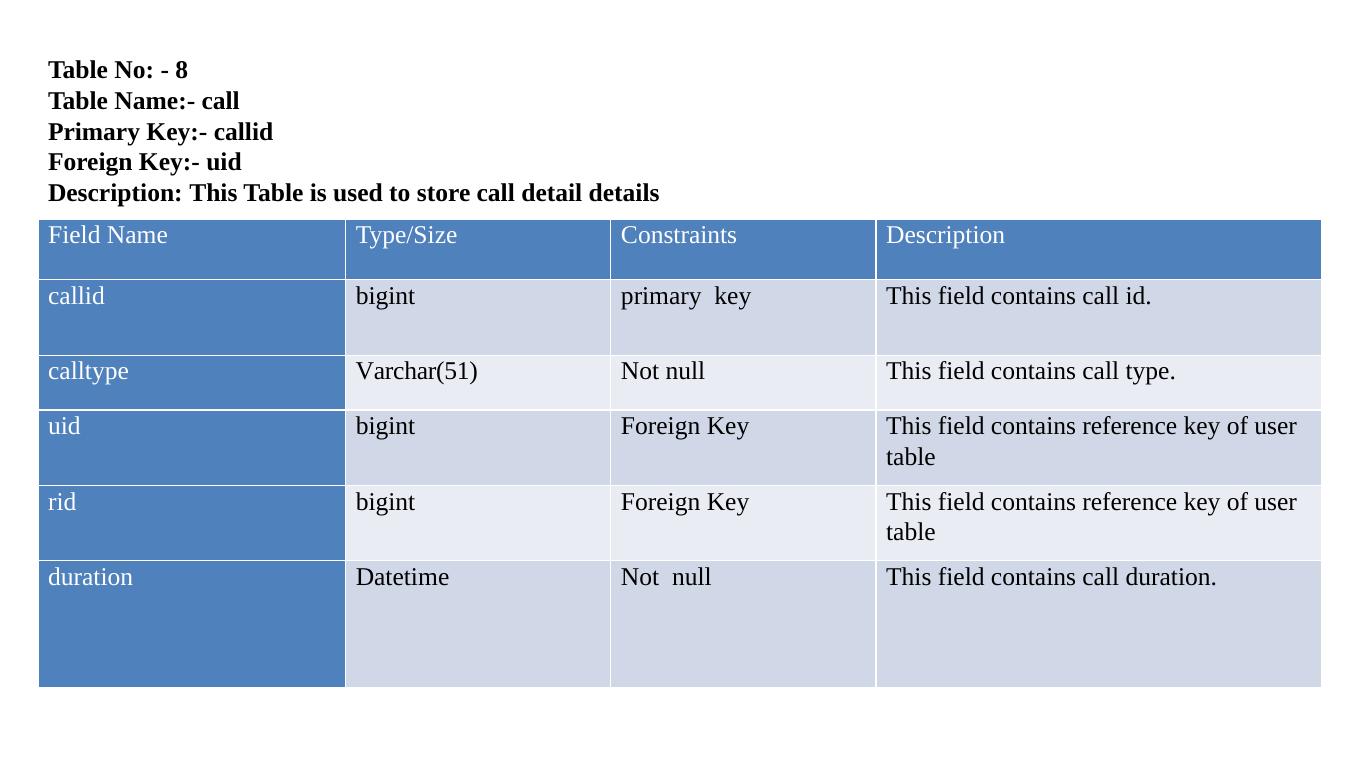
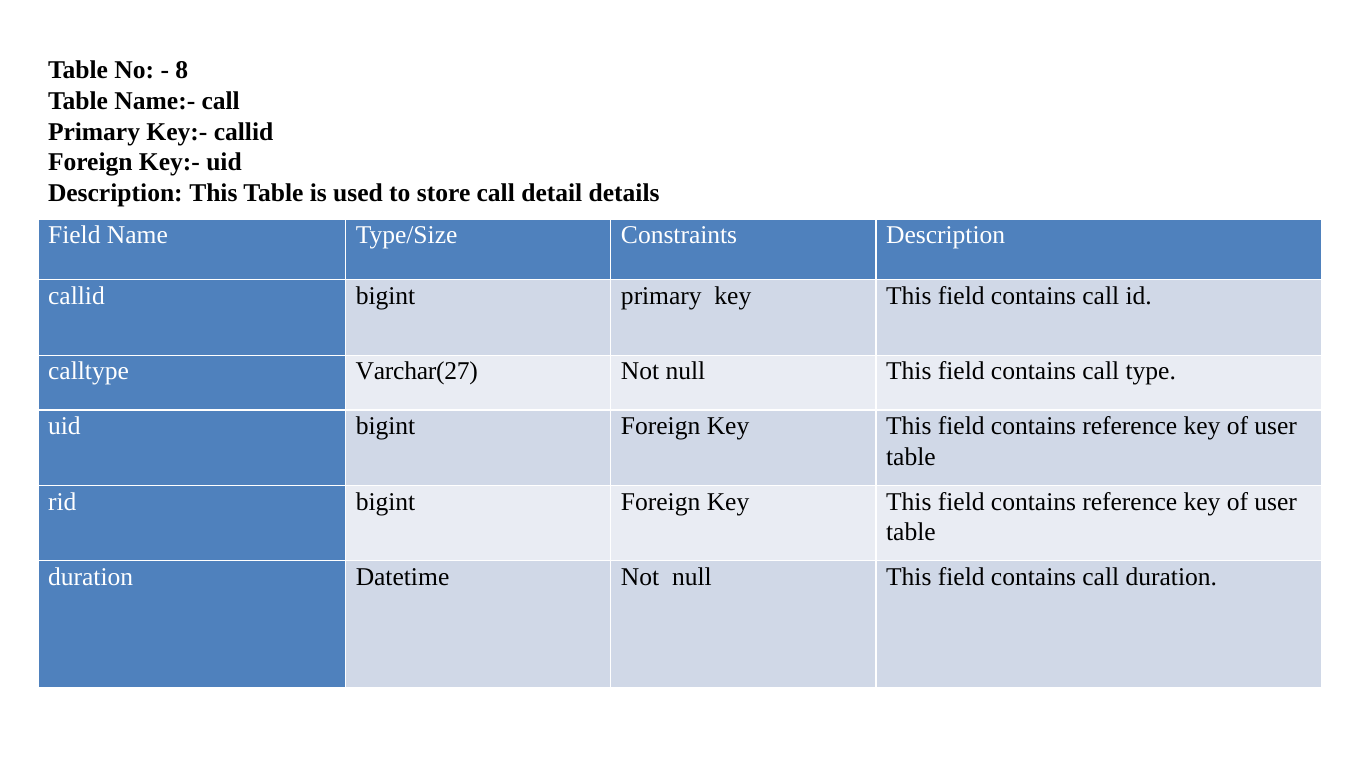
Varchar(51: Varchar(51 -> Varchar(27
